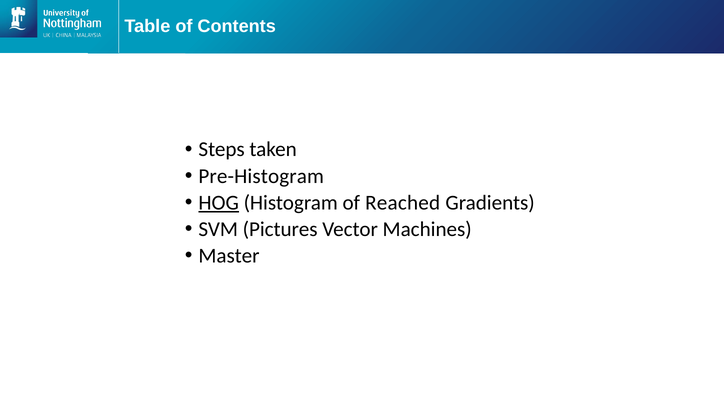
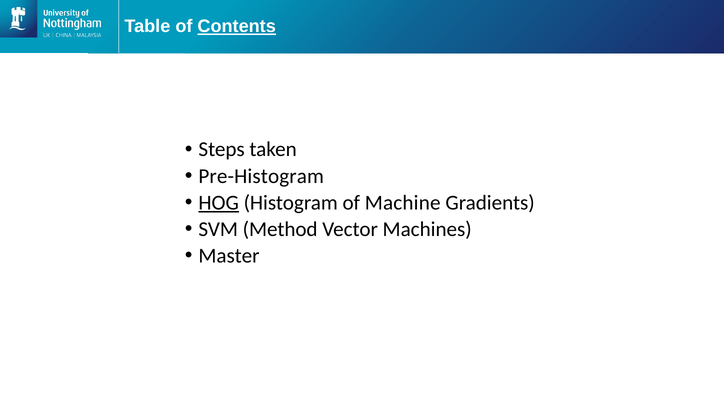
Contents underline: none -> present
Reached: Reached -> Machine
Pictures: Pictures -> Method
